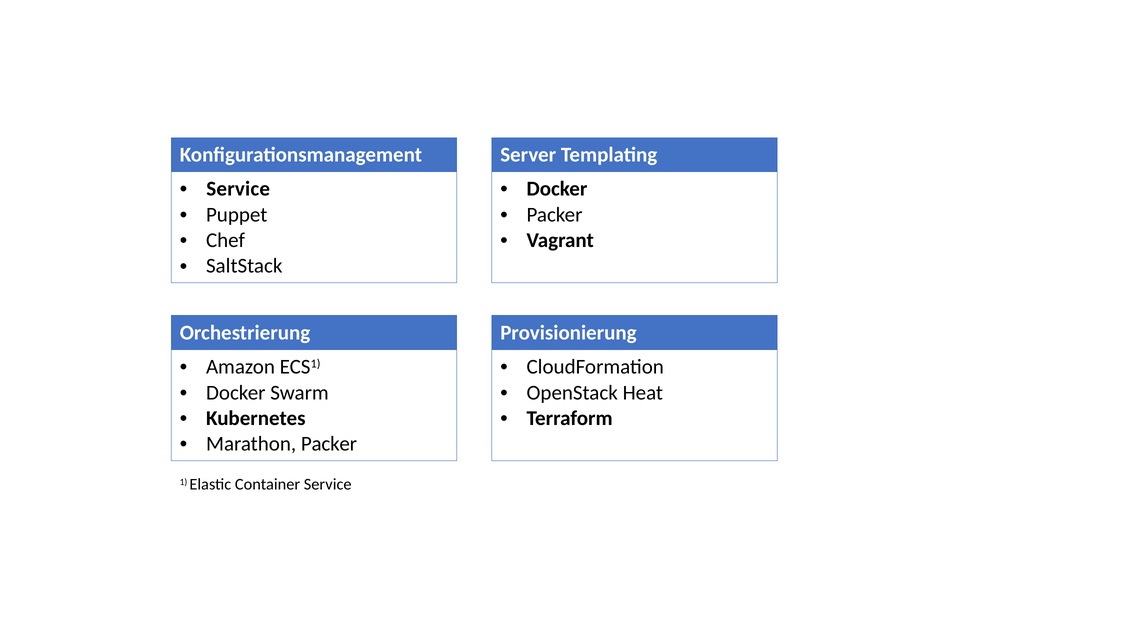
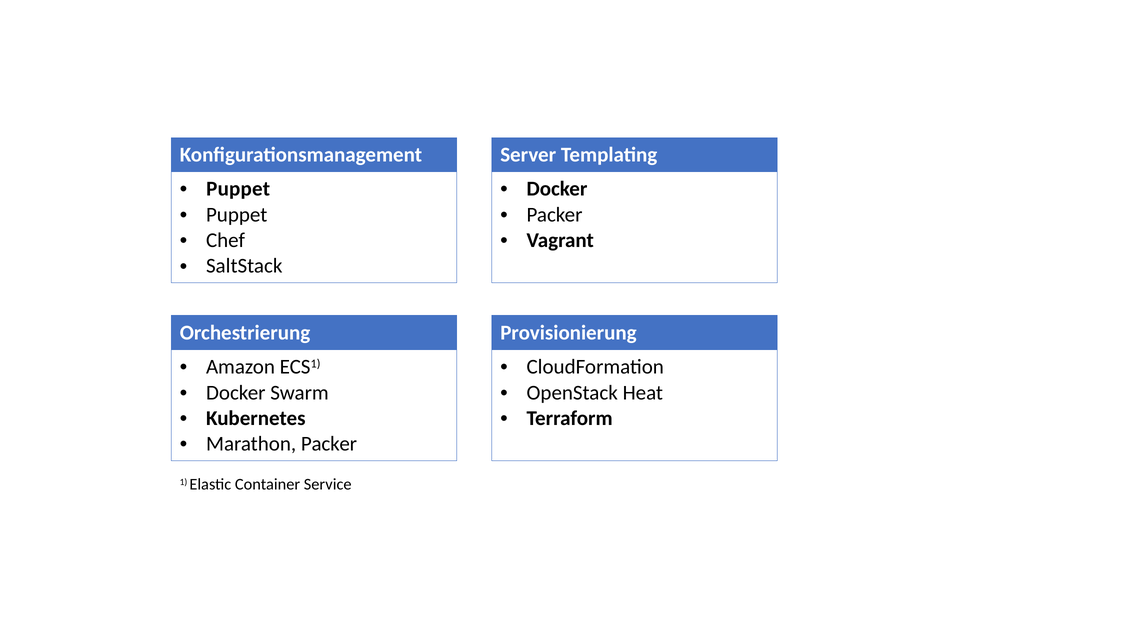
Service at (238, 189): Service -> Puppet
